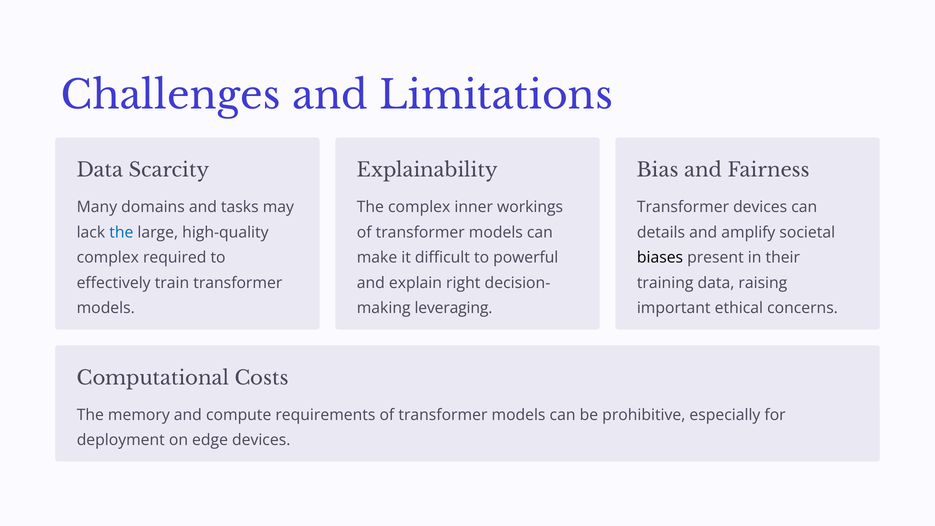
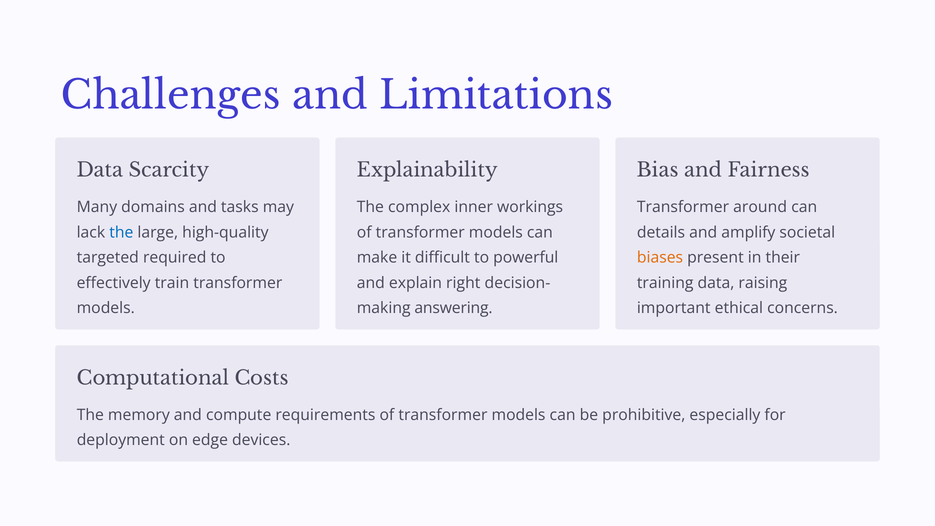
Transformer devices: devices -> around
complex at (108, 258): complex -> targeted
biases colour: black -> orange
leveraging: leveraging -> answering
